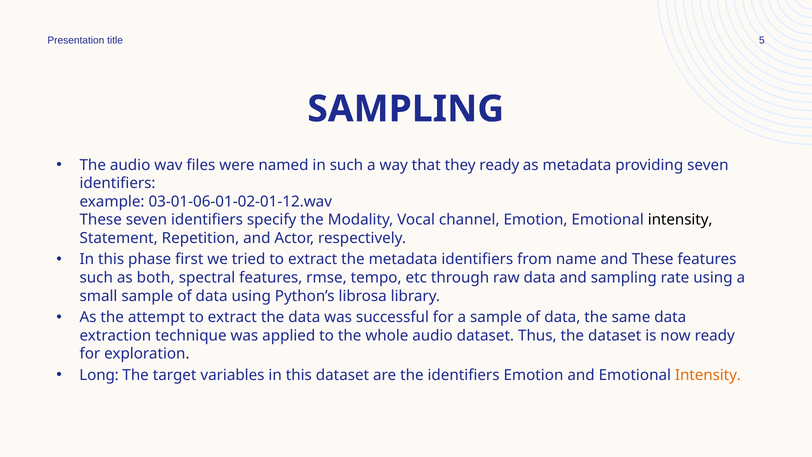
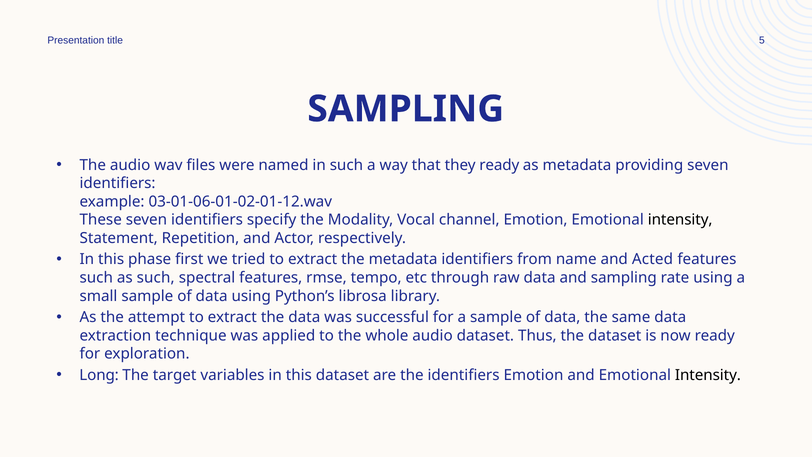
and These: These -> Acted
as both: both -> such
Intensity at (708, 375) colour: orange -> black
